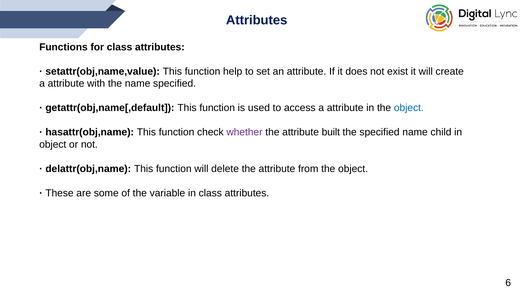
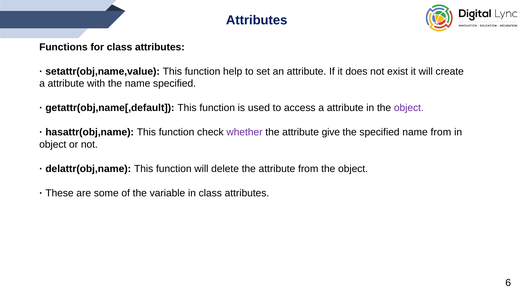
object at (409, 108) colour: blue -> purple
built: built -> give
name child: child -> from
